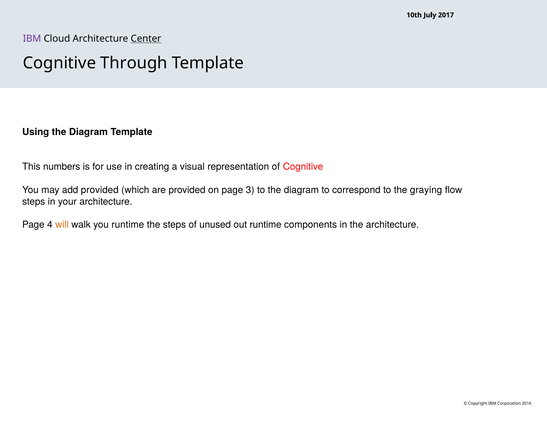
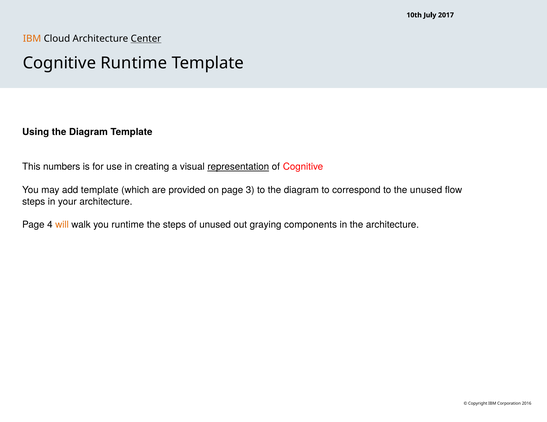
IBM at (32, 39) colour: purple -> orange
Cognitive Through: Through -> Runtime
representation underline: none -> present
add provided: provided -> template
the graying: graying -> unused
out runtime: runtime -> graying
